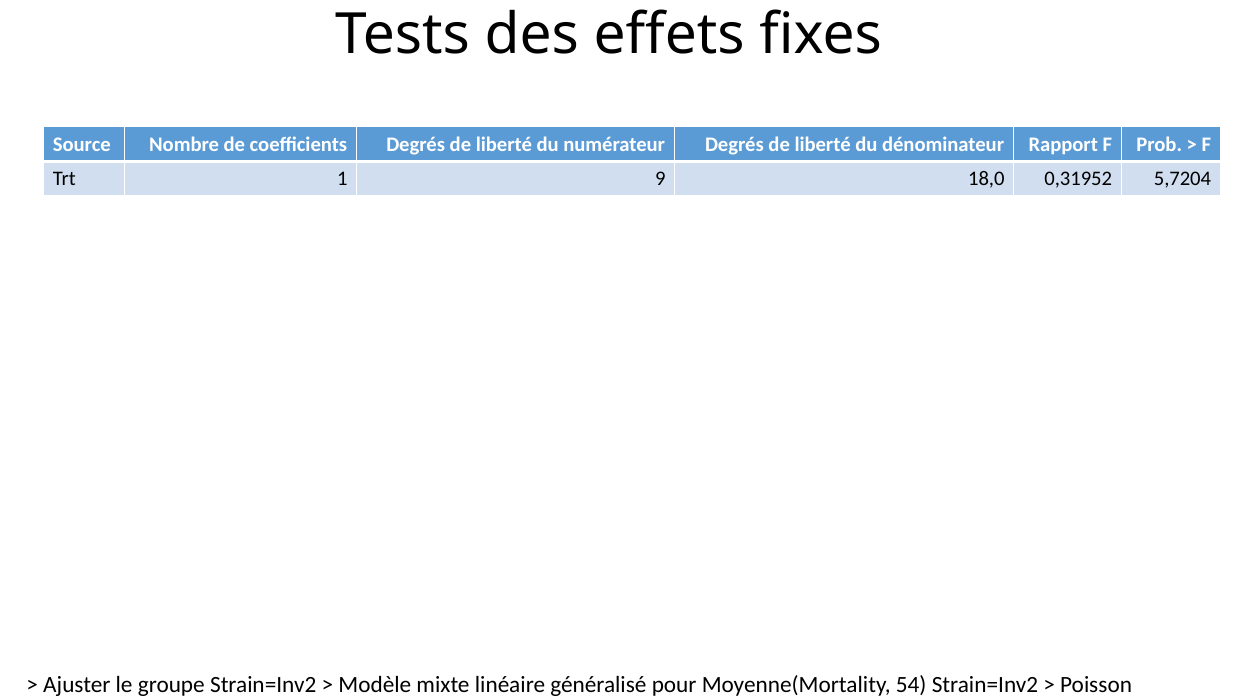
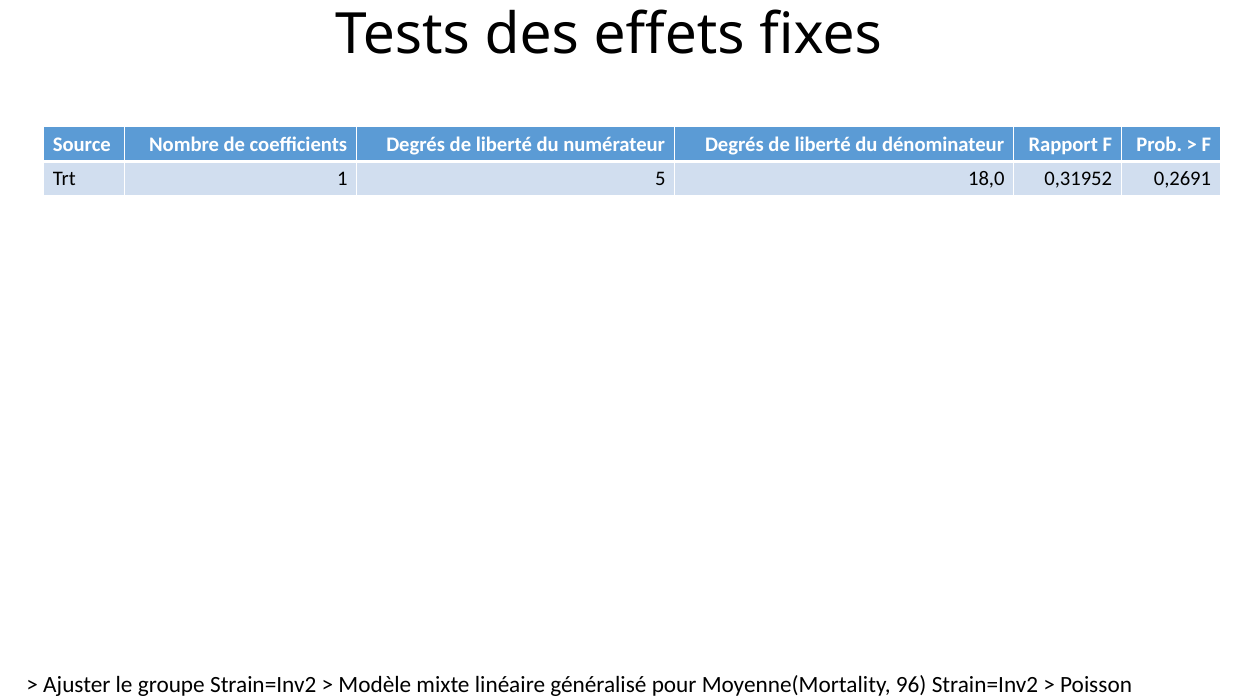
9: 9 -> 5
5,7204: 5,7204 -> 0,2691
54: 54 -> 96
